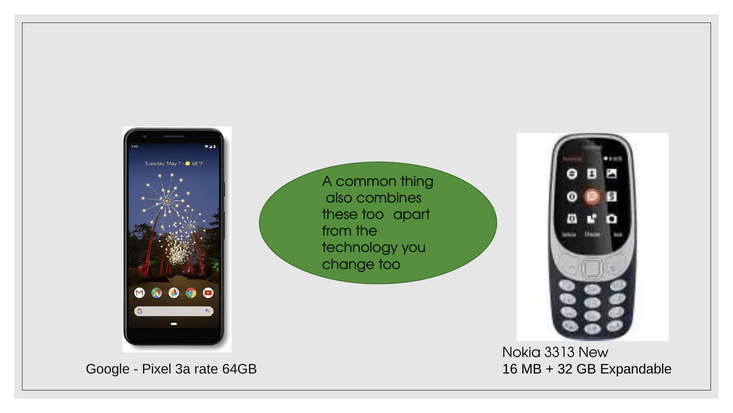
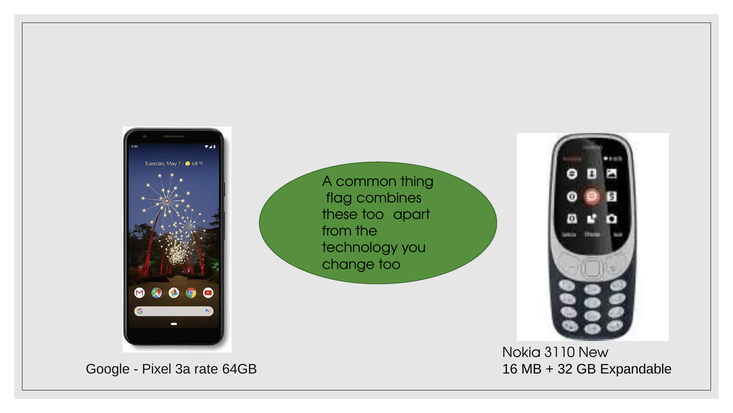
also: also -> flag
3313: 3313 -> 3110
